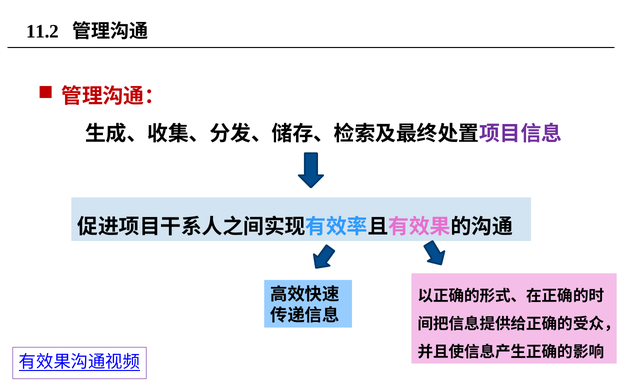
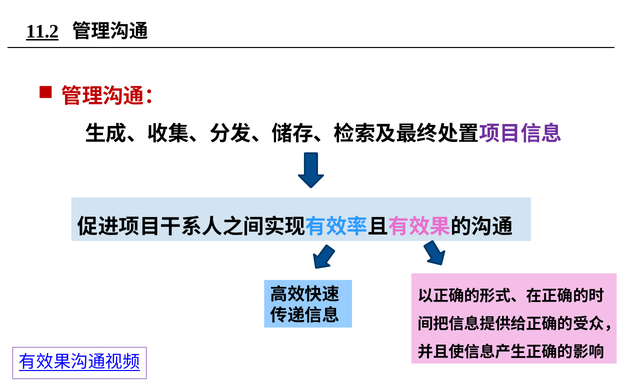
11.2 underline: none -> present
